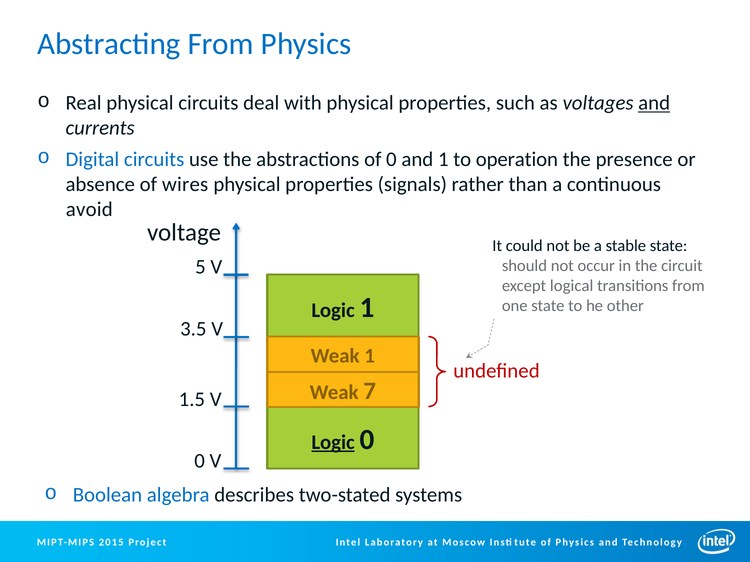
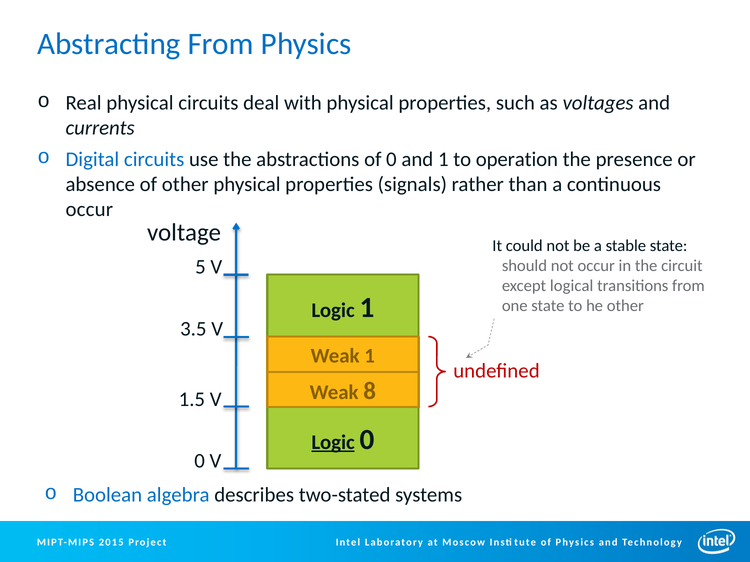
and at (654, 103) underline: present -> none
of wires: wires -> other
avoid at (89, 209): avoid -> occur
7: 7 -> 8
